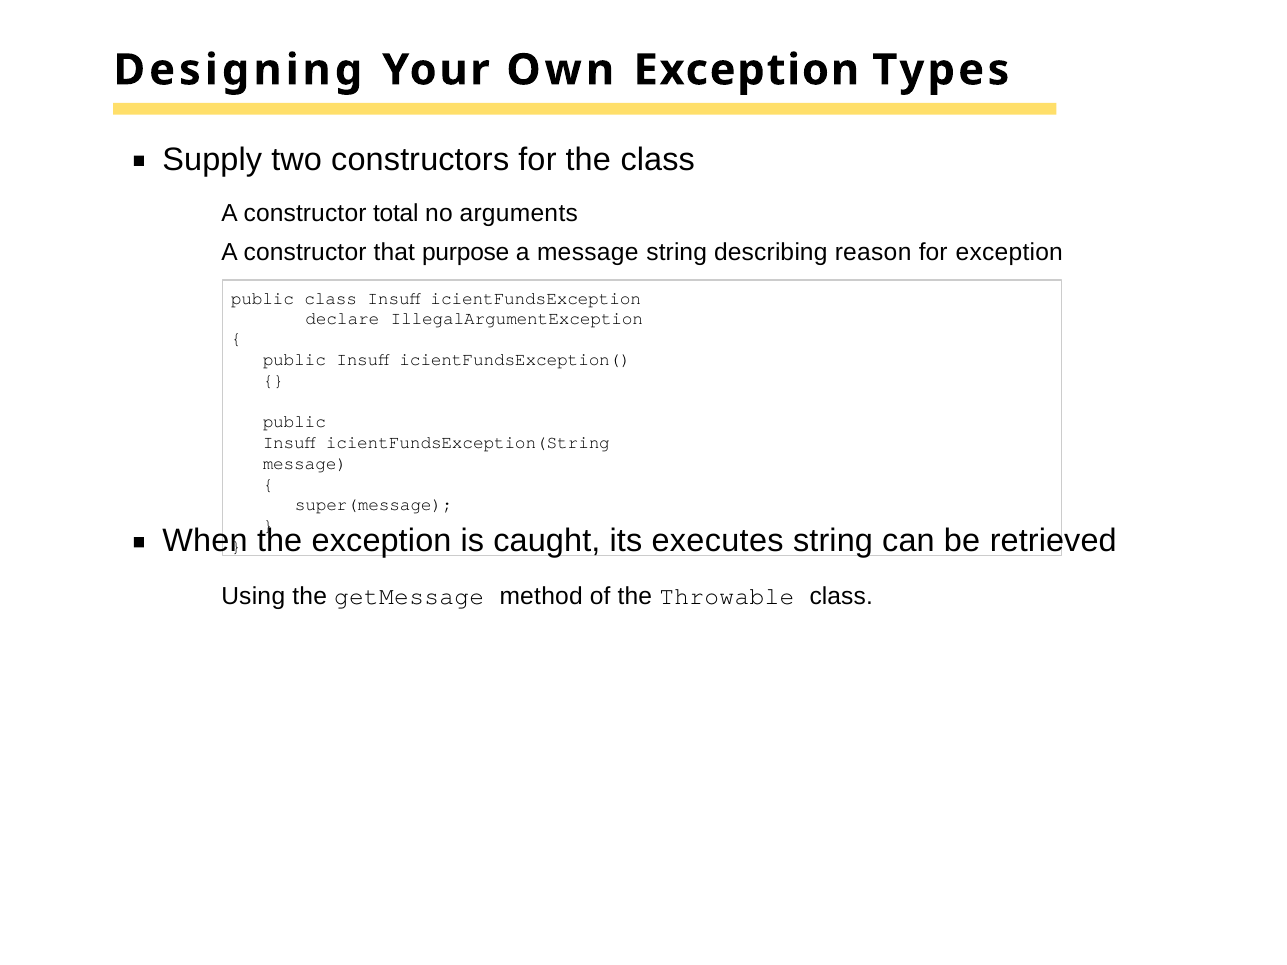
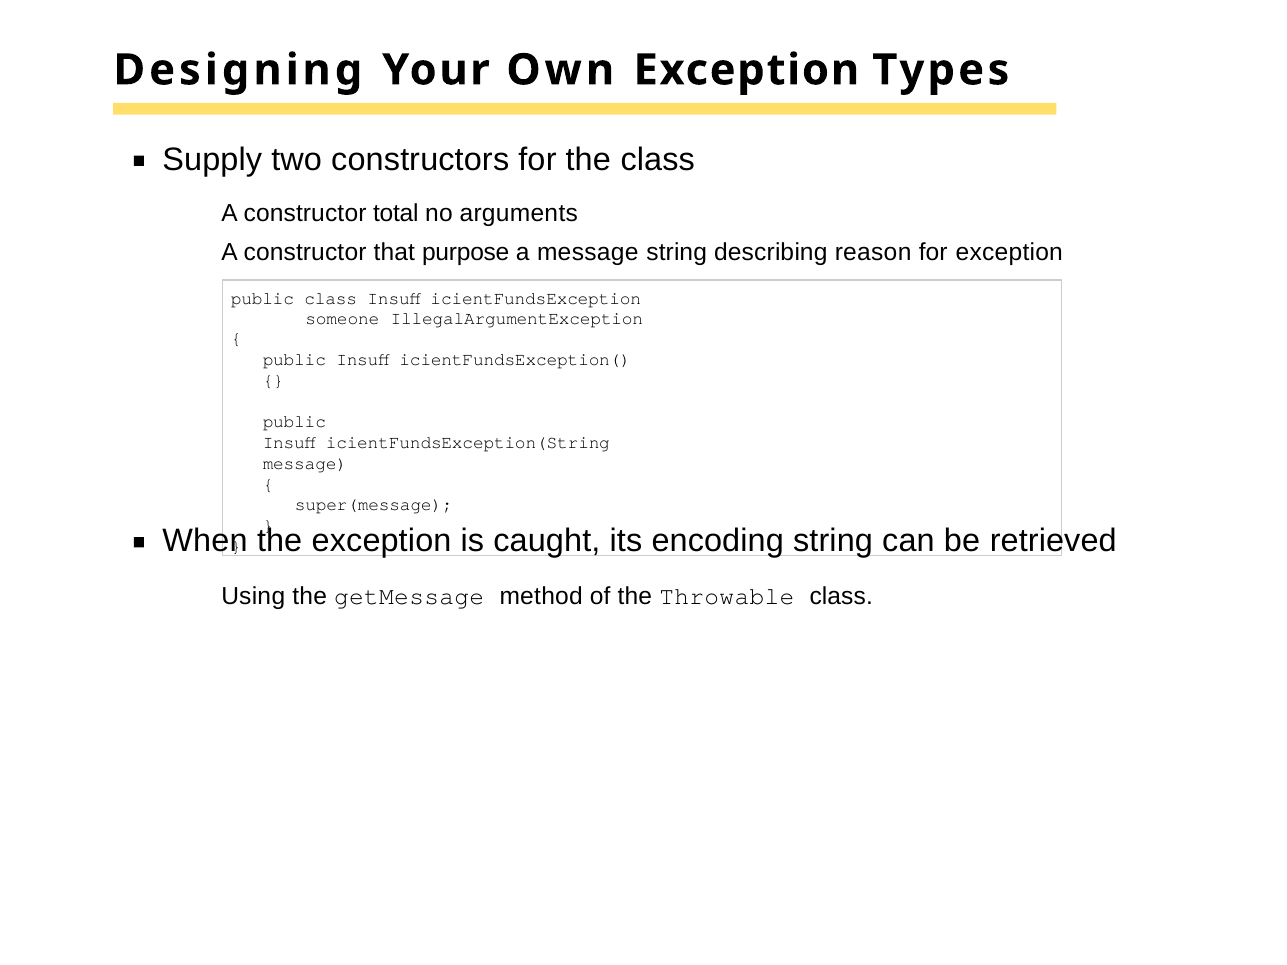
declare: declare -> someone
executes: executes -> encoding
